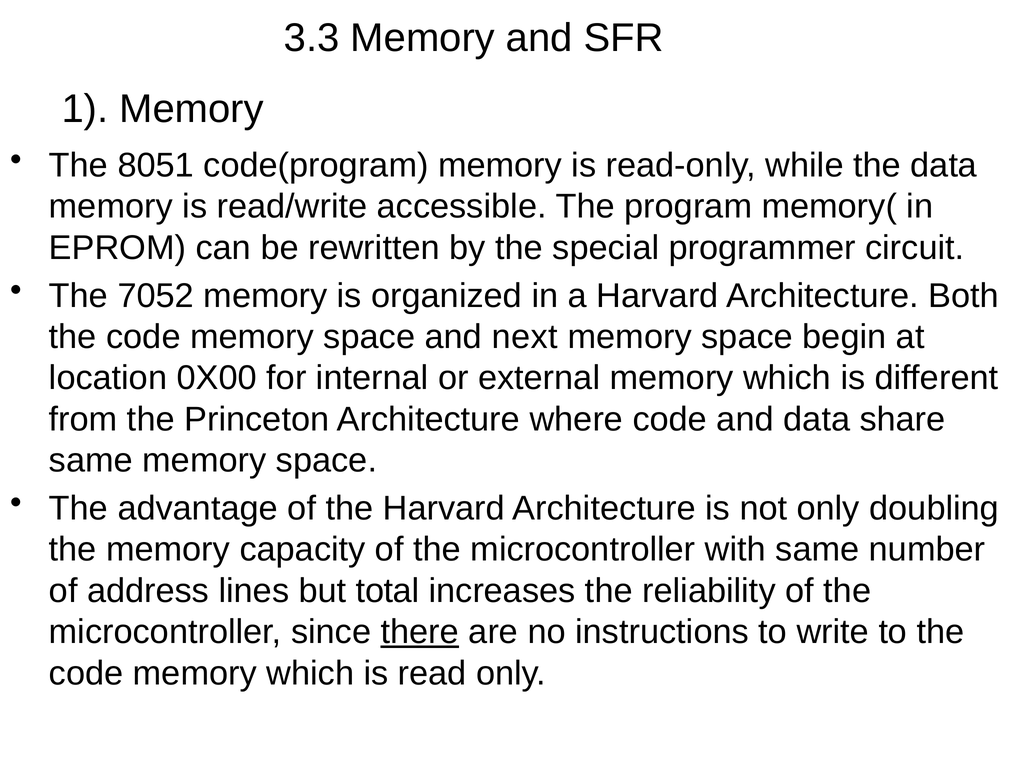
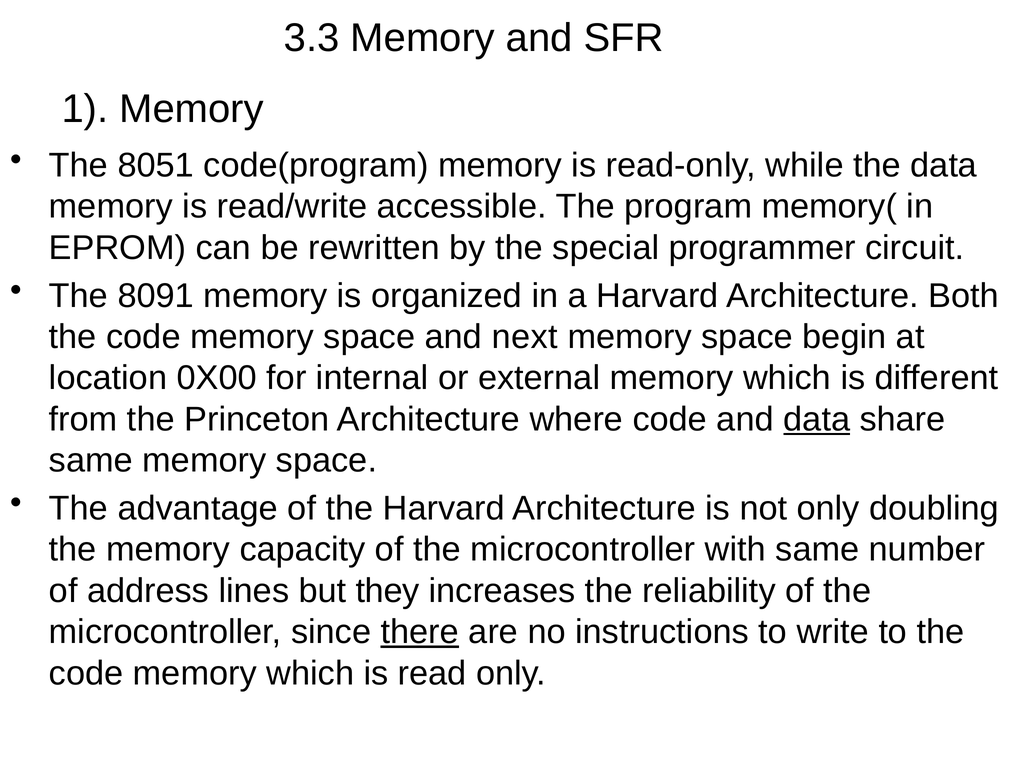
7052: 7052 -> 8091
data at (817, 420) underline: none -> present
total: total -> they
